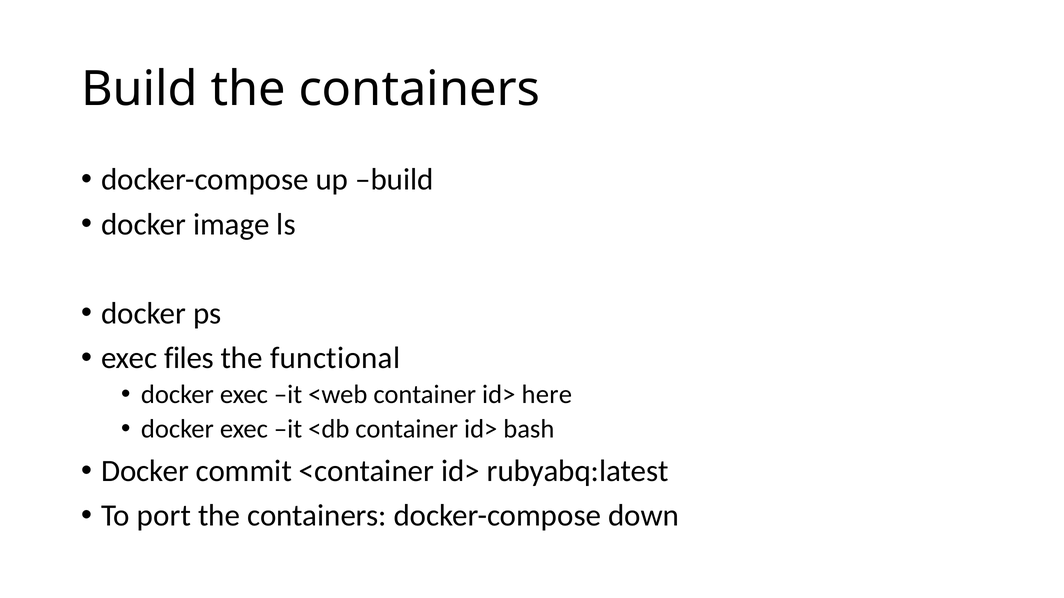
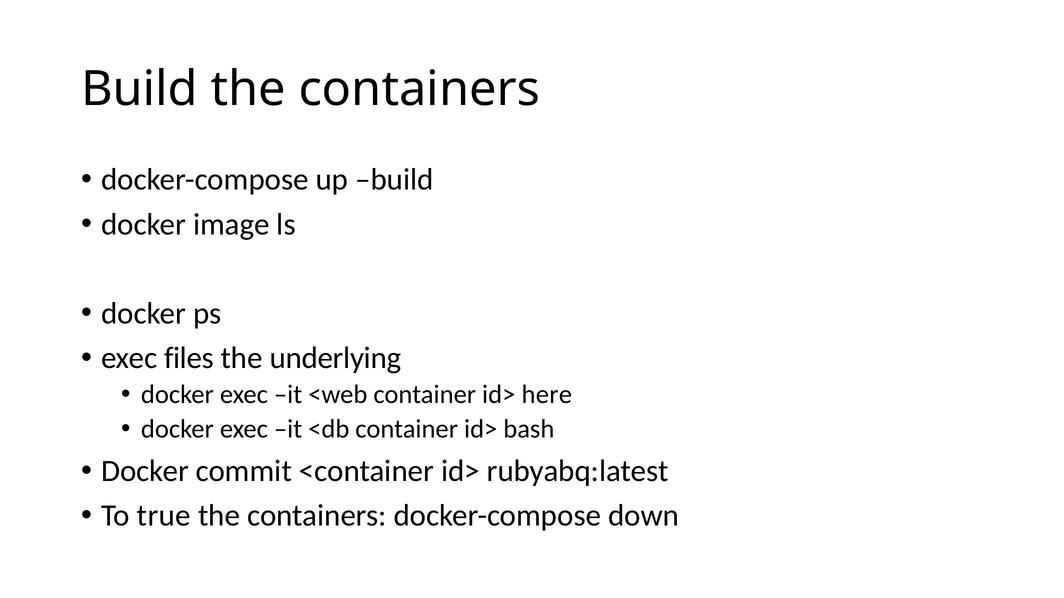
functional: functional -> underlying
port: port -> true
